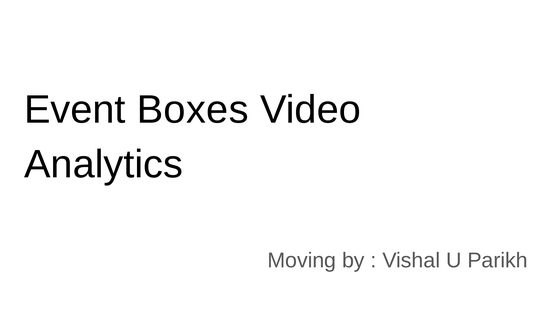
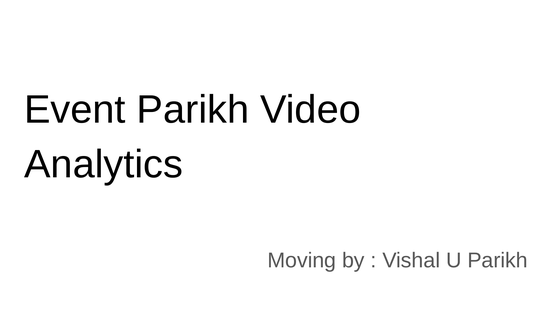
Event Boxes: Boxes -> Parikh
